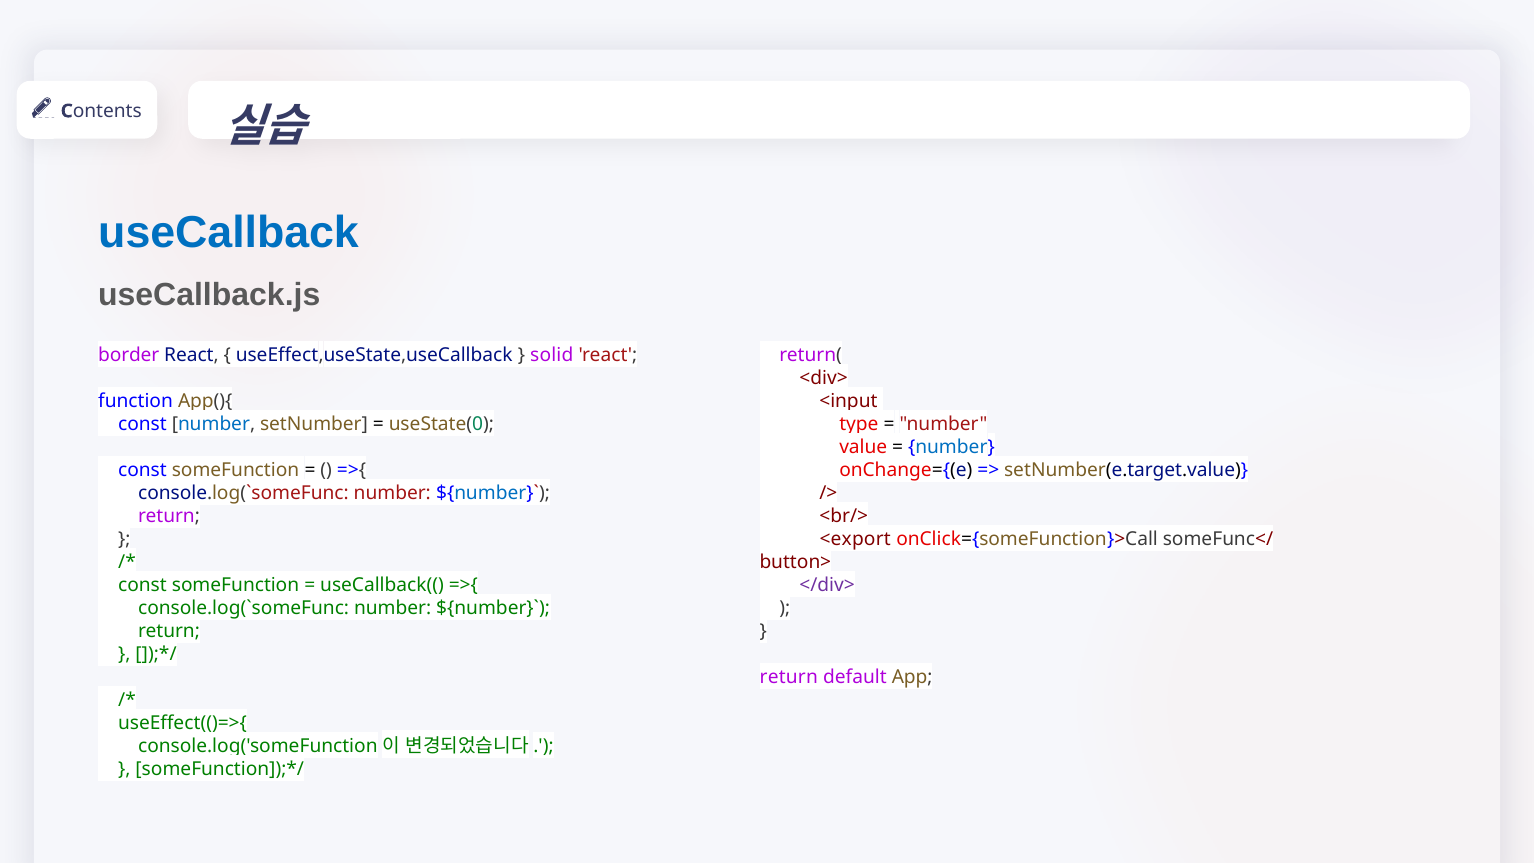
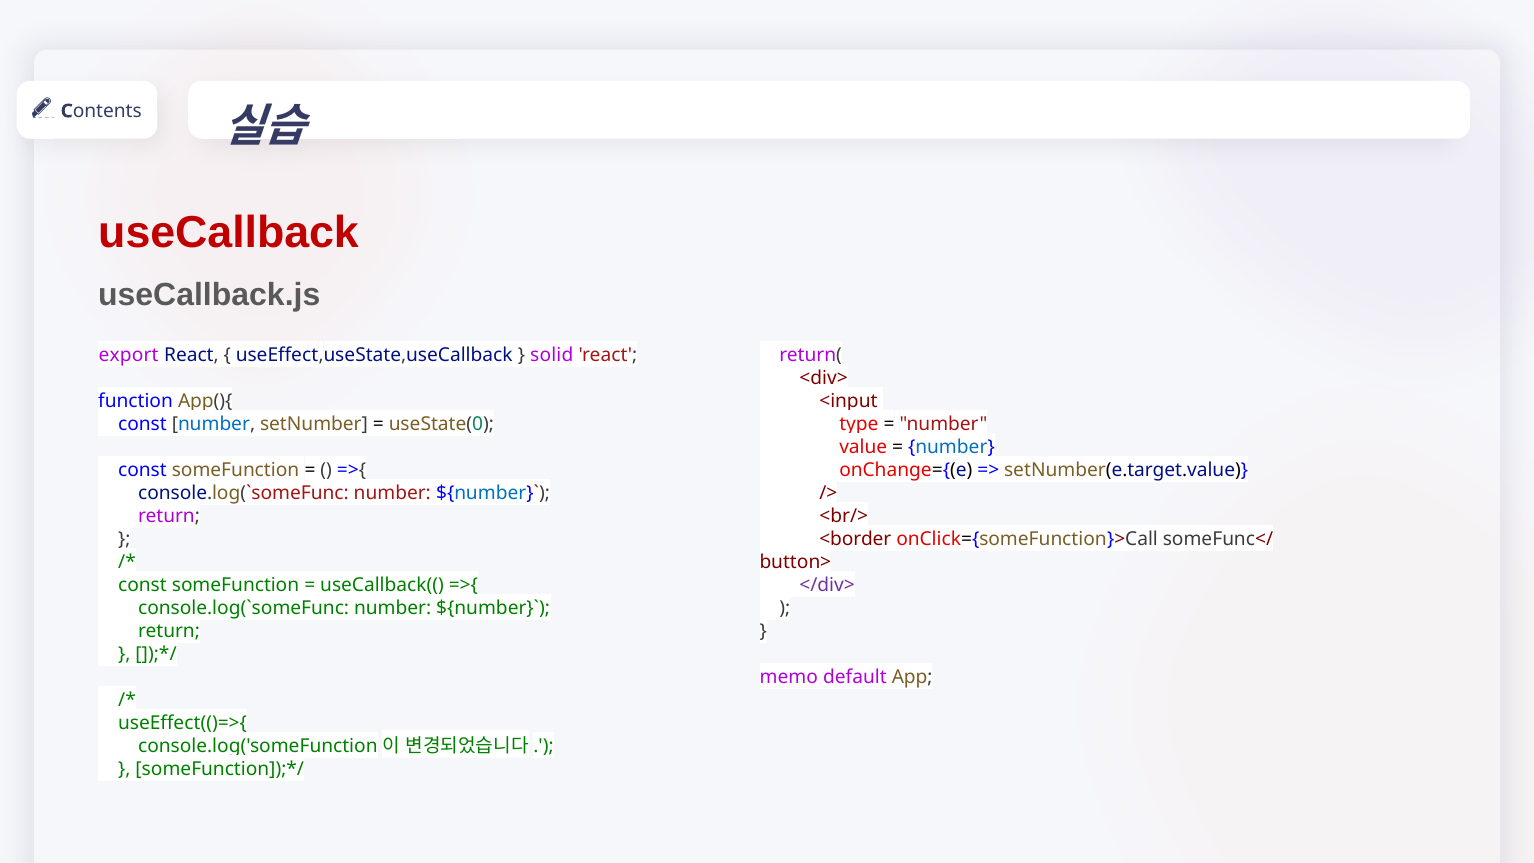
useCallback colour: blue -> red
border: border -> export
<export: <export -> <border
return at (789, 677): return -> memo
